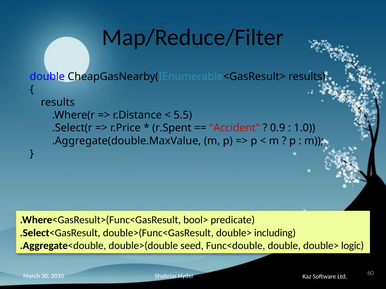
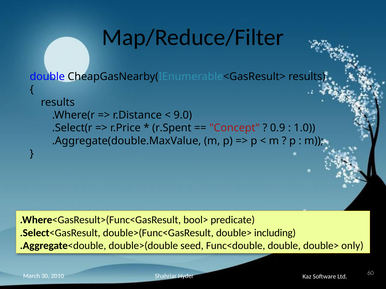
5.5: 5.5 -> 9.0
Accident: Accident -> Concept
logic: logic -> only
